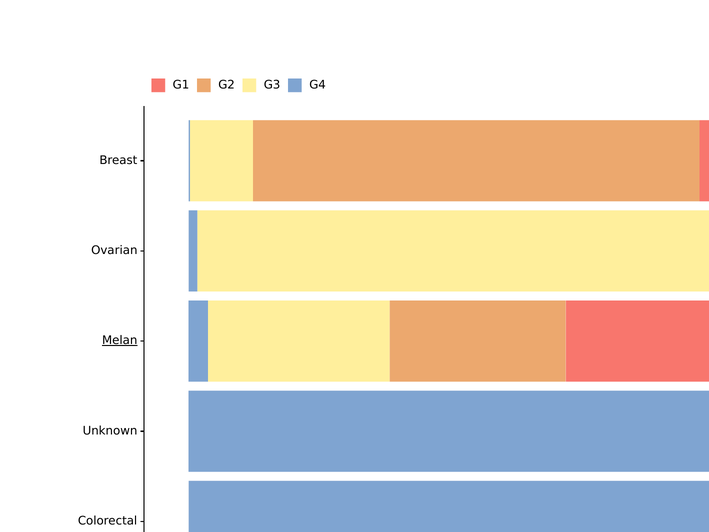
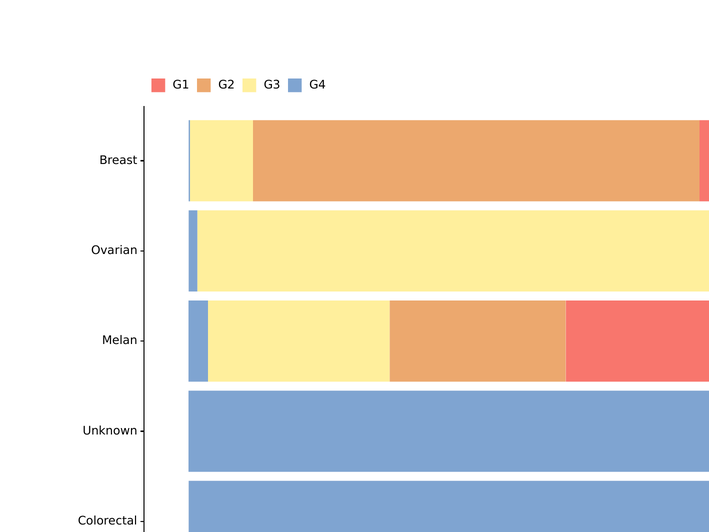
Melan underline: present -> none
